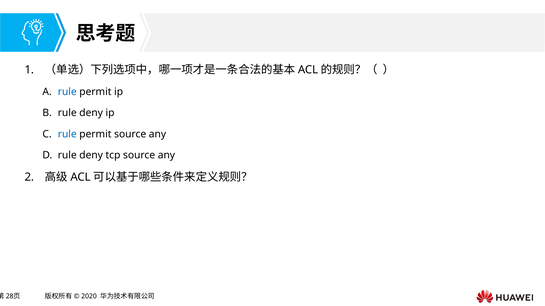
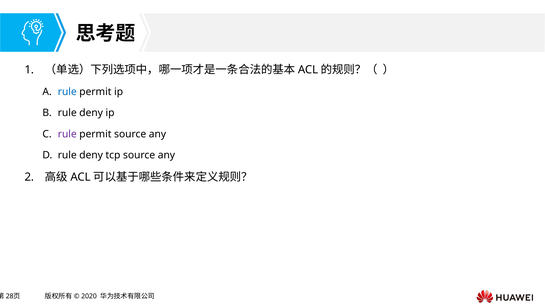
rule at (67, 134) colour: blue -> purple
